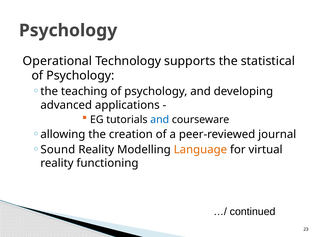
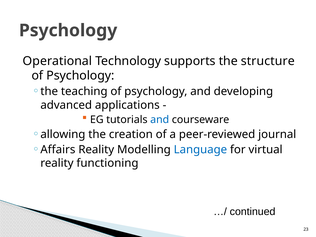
statistical: statistical -> structure
Sound: Sound -> Affairs
Language colour: orange -> blue
